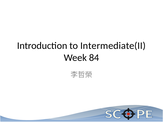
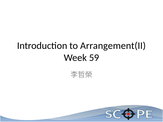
Intermediate(II: Intermediate(II -> Arrangement(II
84: 84 -> 59
